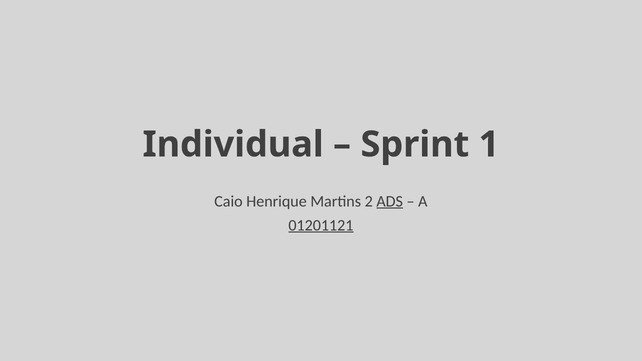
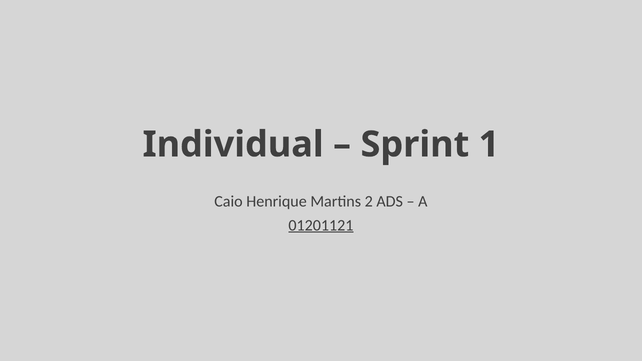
ADS underline: present -> none
